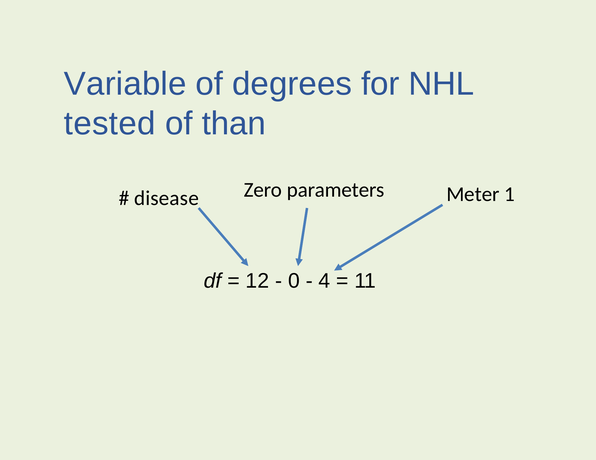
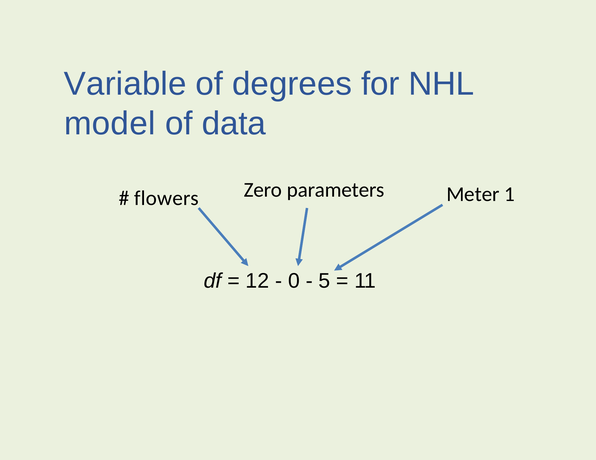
tested: tested -> model
than: than -> data
disease: disease -> flowers
4: 4 -> 5
